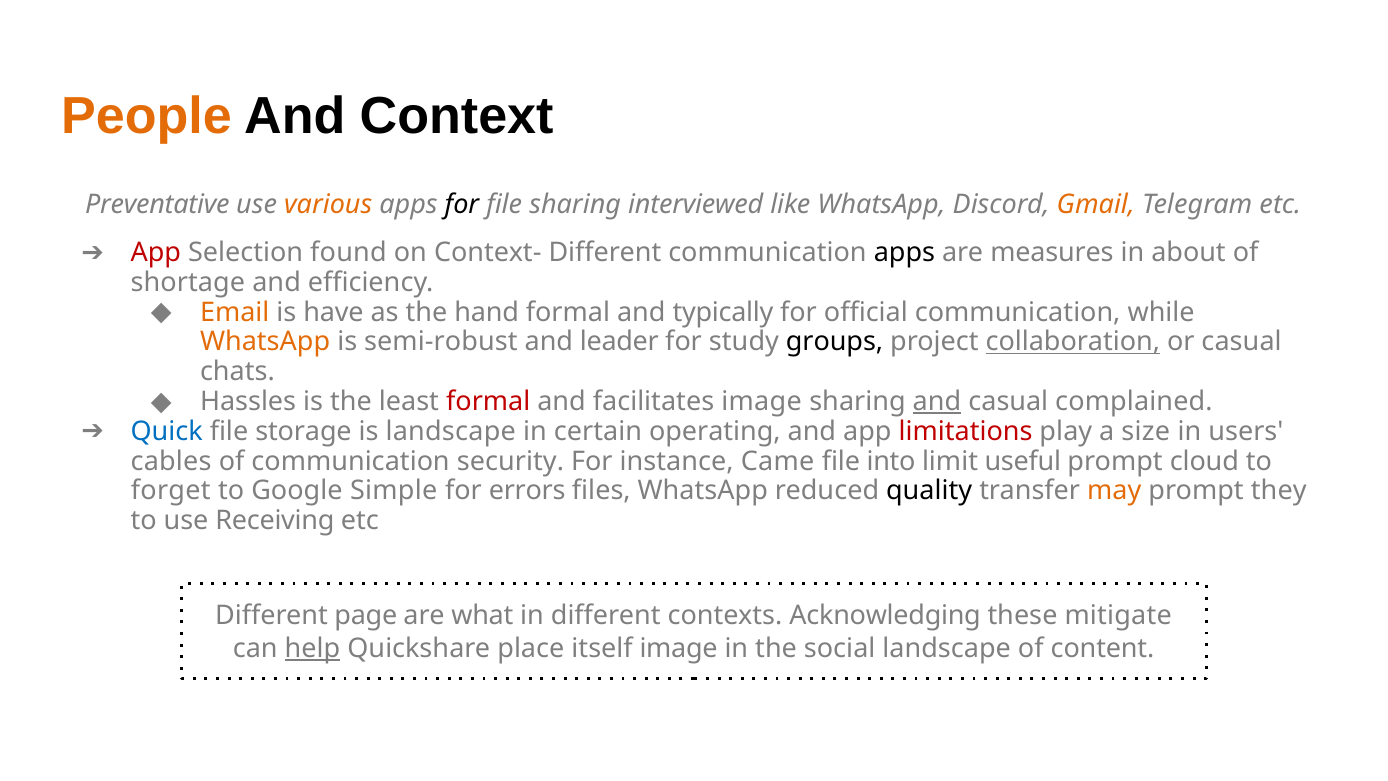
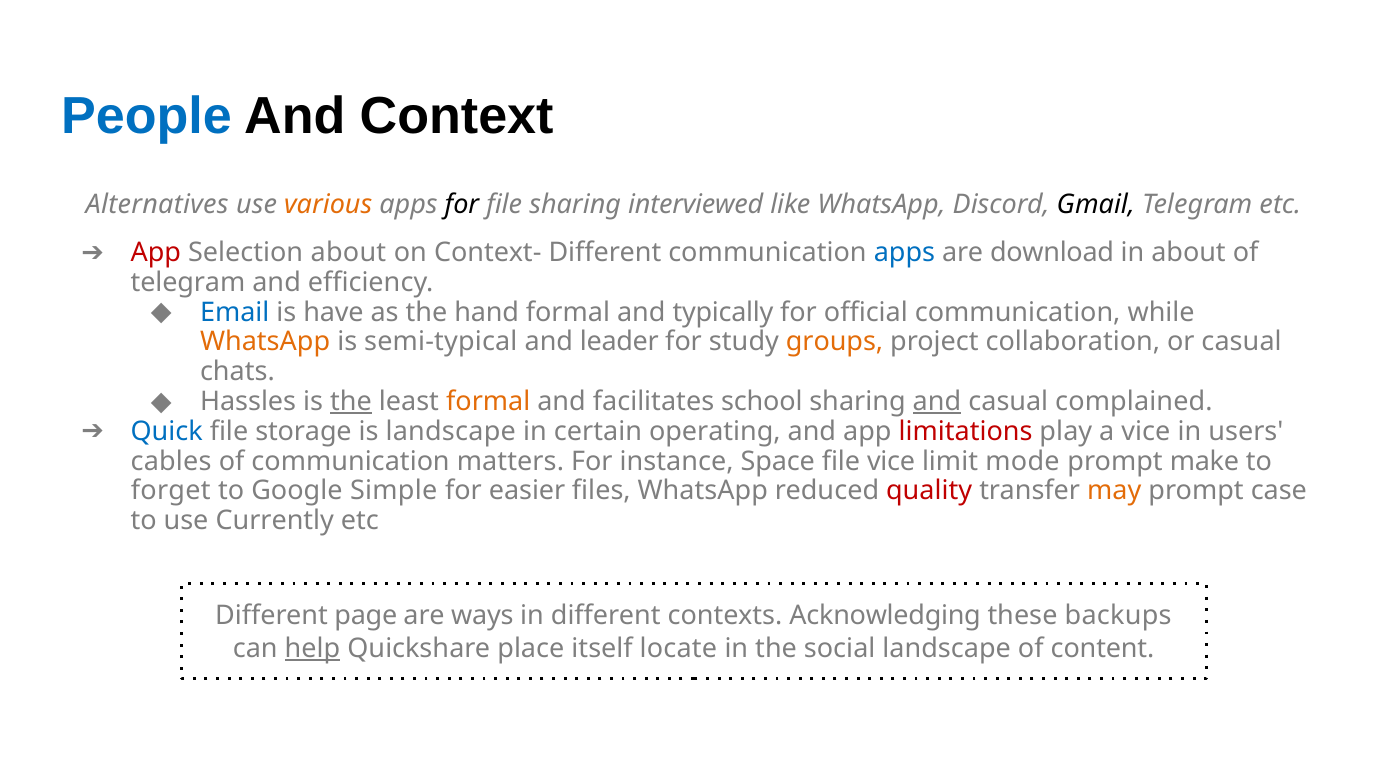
People colour: orange -> blue
Preventative: Preventative -> Alternatives
Gmail colour: orange -> black
Selection found: found -> about
apps at (904, 253) colour: black -> blue
measures: measures -> download
shortage at (188, 282): shortage -> telegram
Email colour: orange -> blue
semi-robust: semi-robust -> semi-typical
groups colour: black -> orange
collaboration underline: present -> none
the at (351, 401) underline: none -> present
formal at (488, 401) colour: red -> orange
facilitates image: image -> school
a size: size -> vice
security: security -> matters
Came: Came -> Space
file into: into -> vice
useful: useful -> mode
cloud: cloud -> make
errors: errors -> easier
quality colour: black -> red
they: they -> case
Receiving: Receiving -> Currently
what: what -> ways
mitigate: mitigate -> backups
itself image: image -> locate
